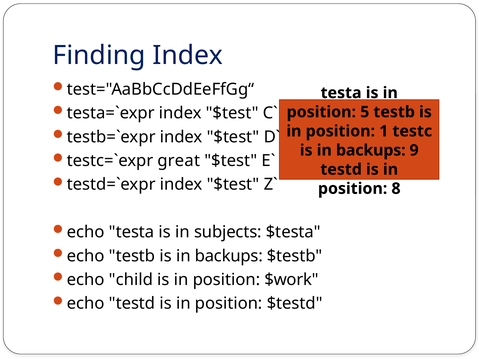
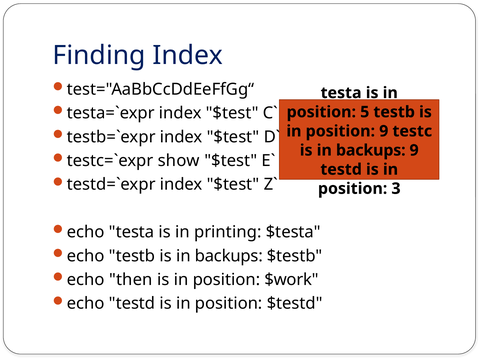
position 1: 1 -> 9
great: great -> show
8: 8 -> 3
subjects: subjects -> printing
child: child -> then
